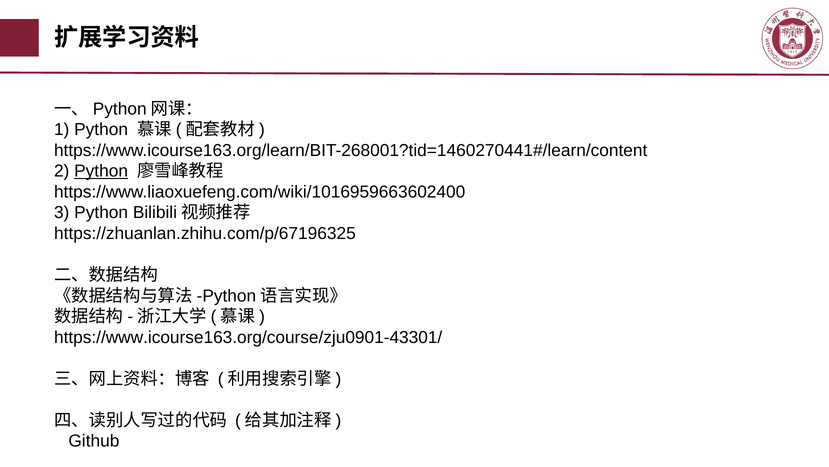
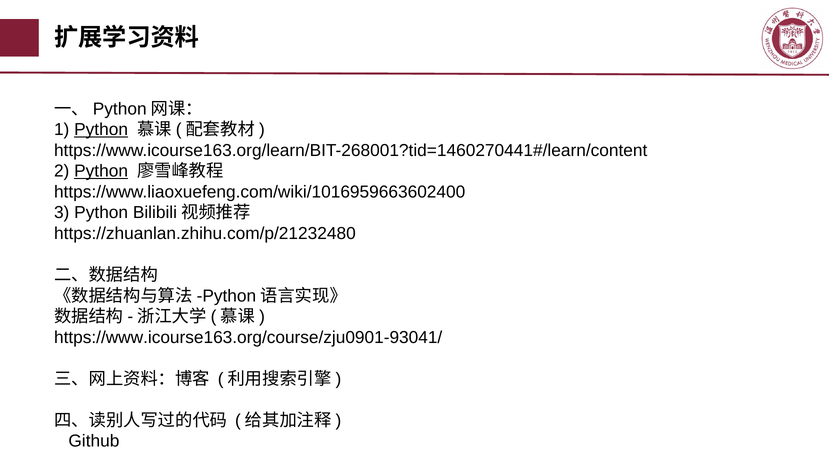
Python at (101, 129) underline: none -> present
https://zhuanlan.zhihu.com/p/67196325: https://zhuanlan.zhihu.com/p/67196325 -> https://zhuanlan.zhihu.com/p/21232480
https://www.icourse163.org/course/zju0901-43301/: https://www.icourse163.org/course/zju0901-43301/ -> https://www.icourse163.org/course/zju0901-93041/
